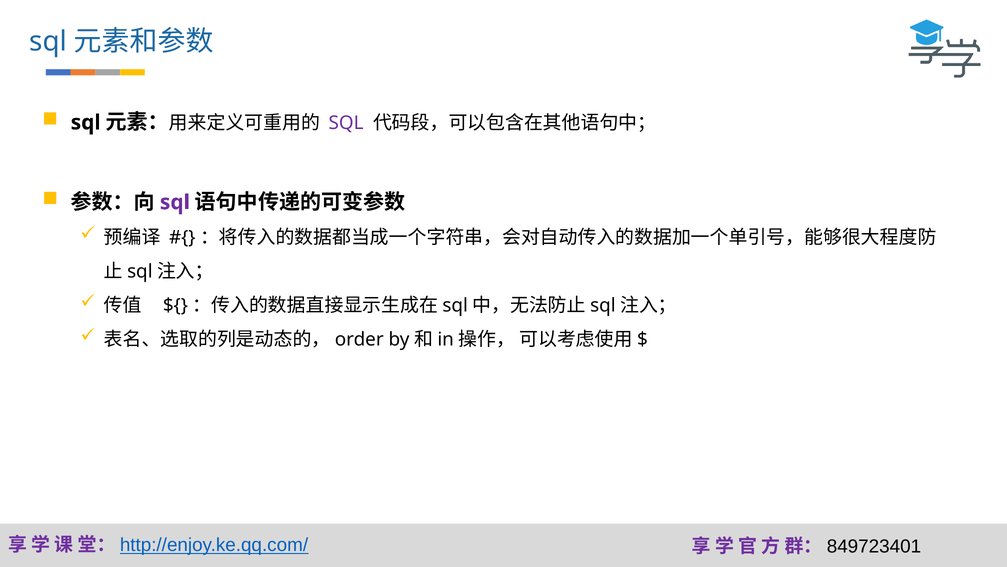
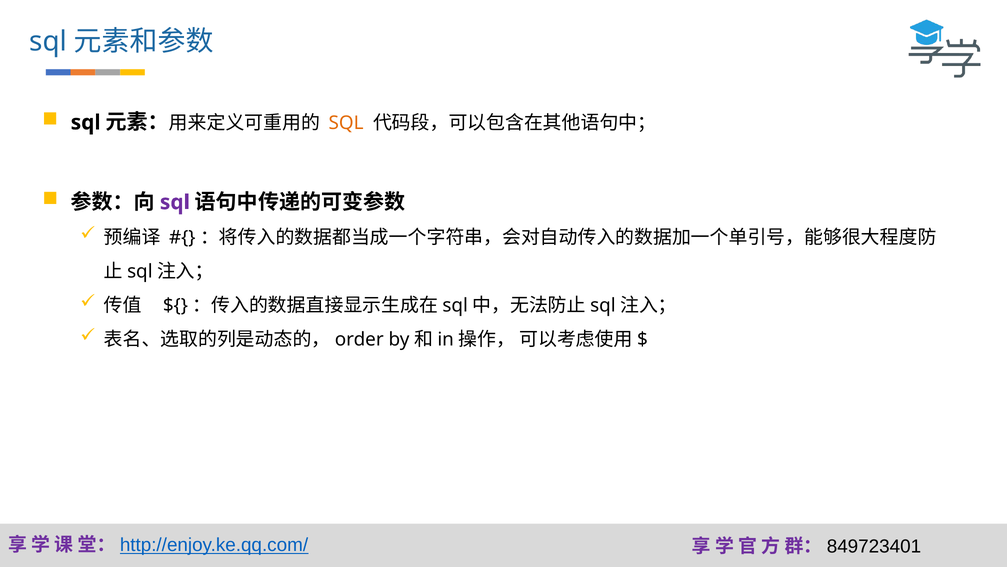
SQL at (346, 123) colour: purple -> orange
